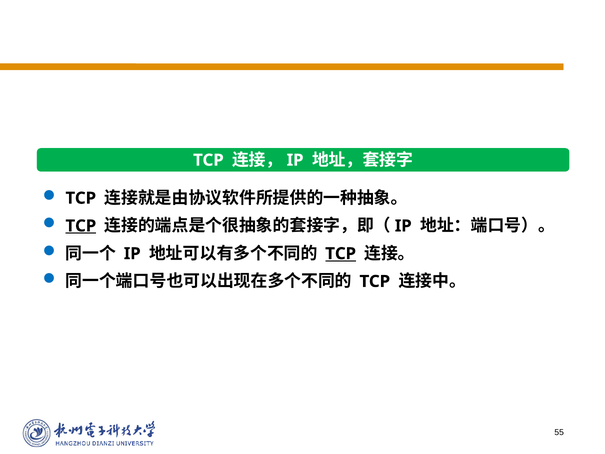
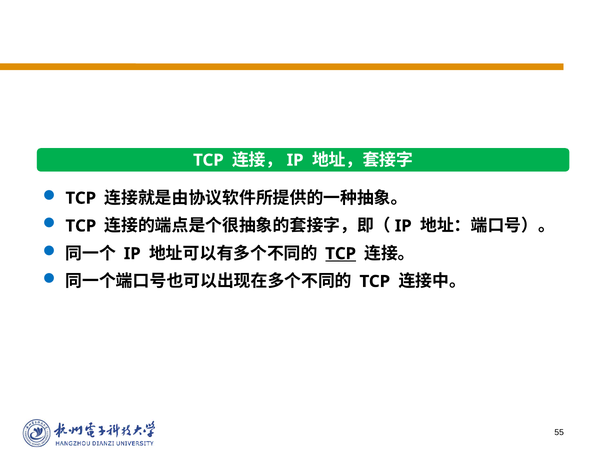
TCP at (81, 226) underline: present -> none
